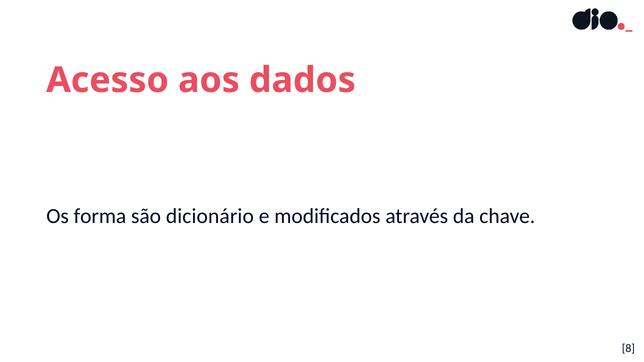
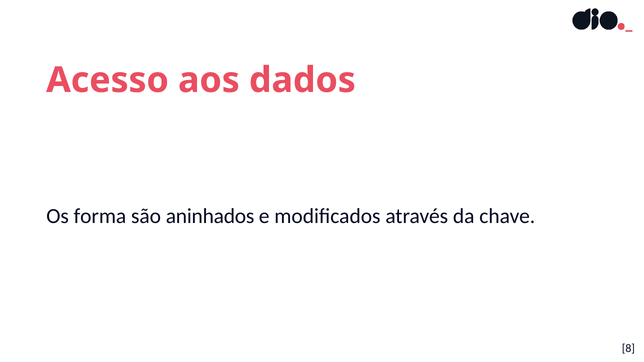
dicionário: dicionário -> aninhados
